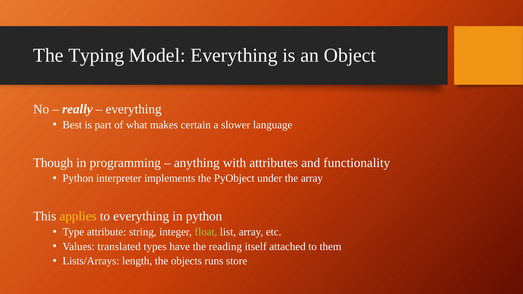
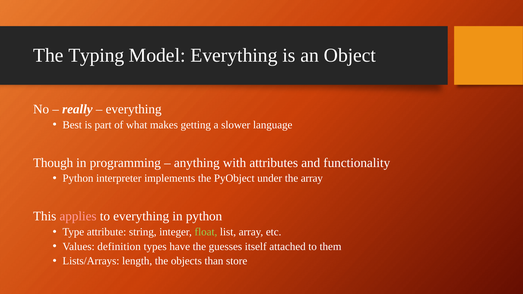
certain: certain -> getting
applies colour: yellow -> pink
translated: translated -> definition
reading: reading -> guesses
runs: runs -> than
